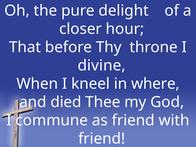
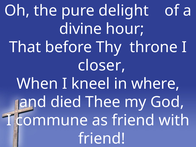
closer: closer -> divine
divine: divine -> closer
